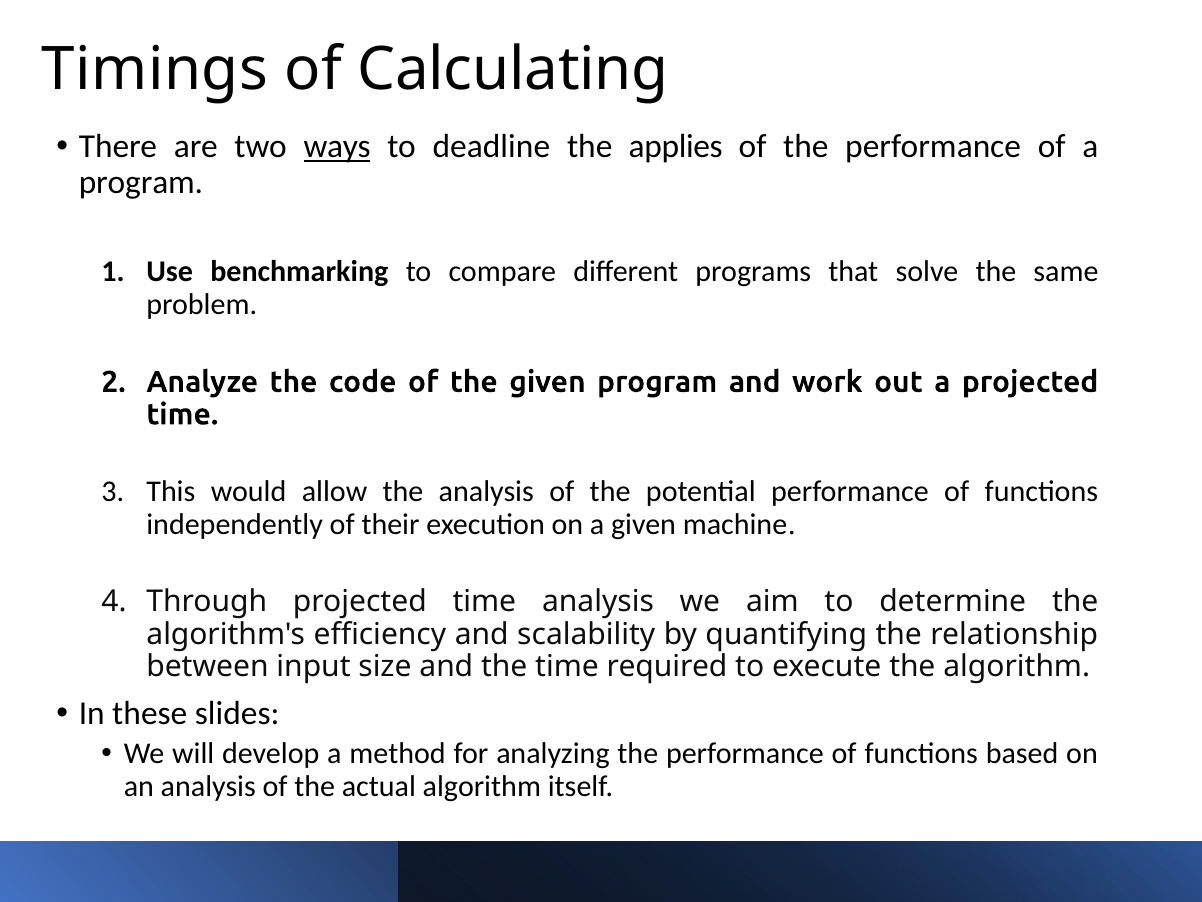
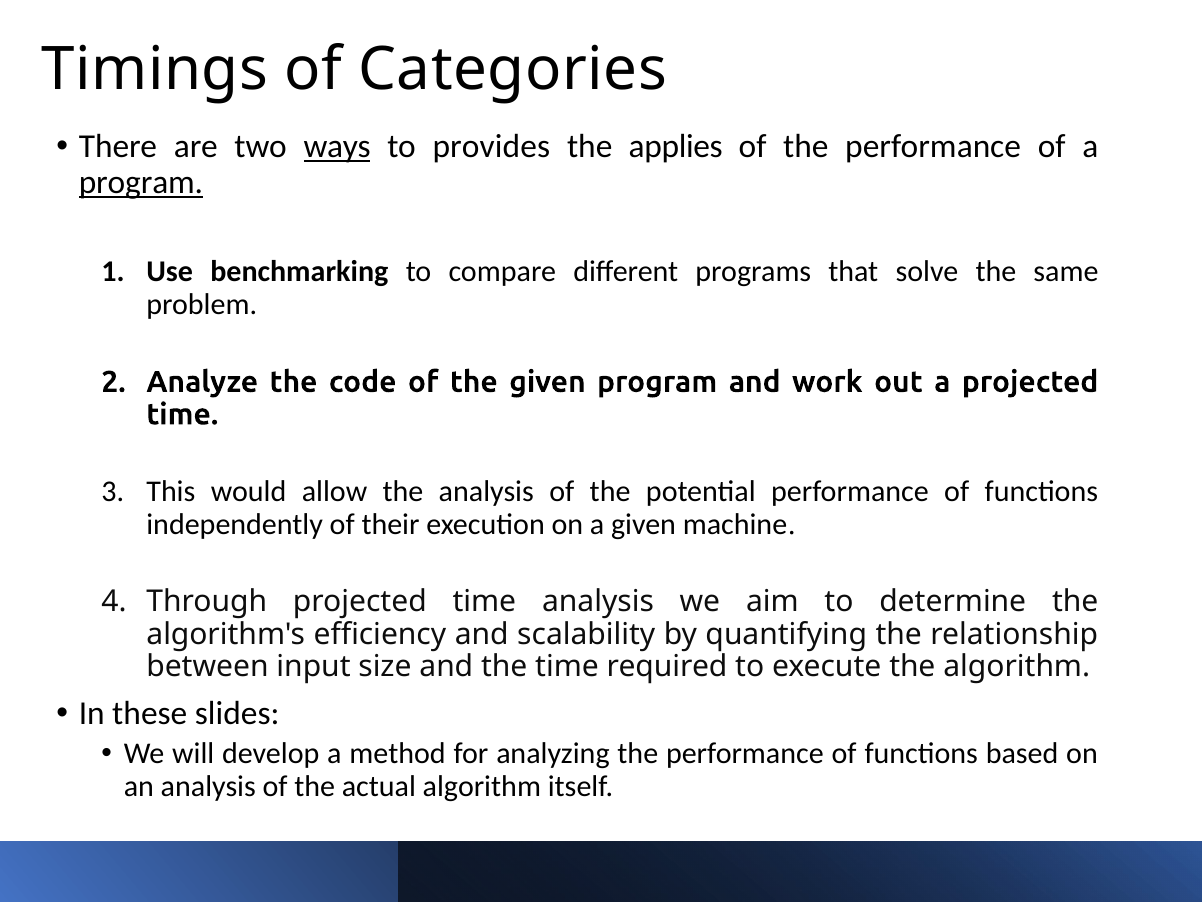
Calculating: Calculating -> Categories
deadline: deadline -> provides
program at (141, 183) underline: none -> present
